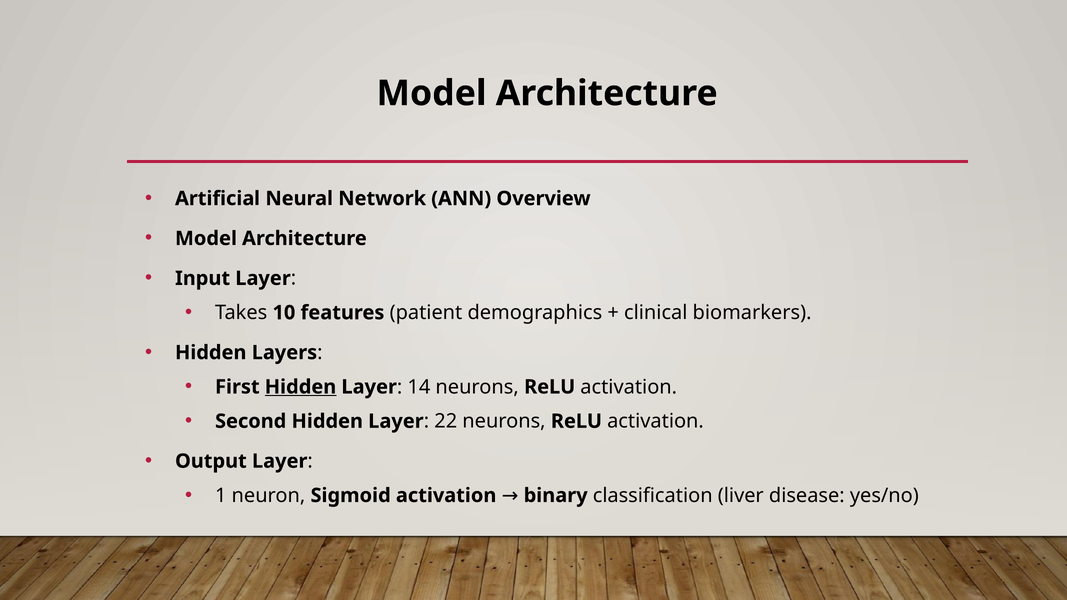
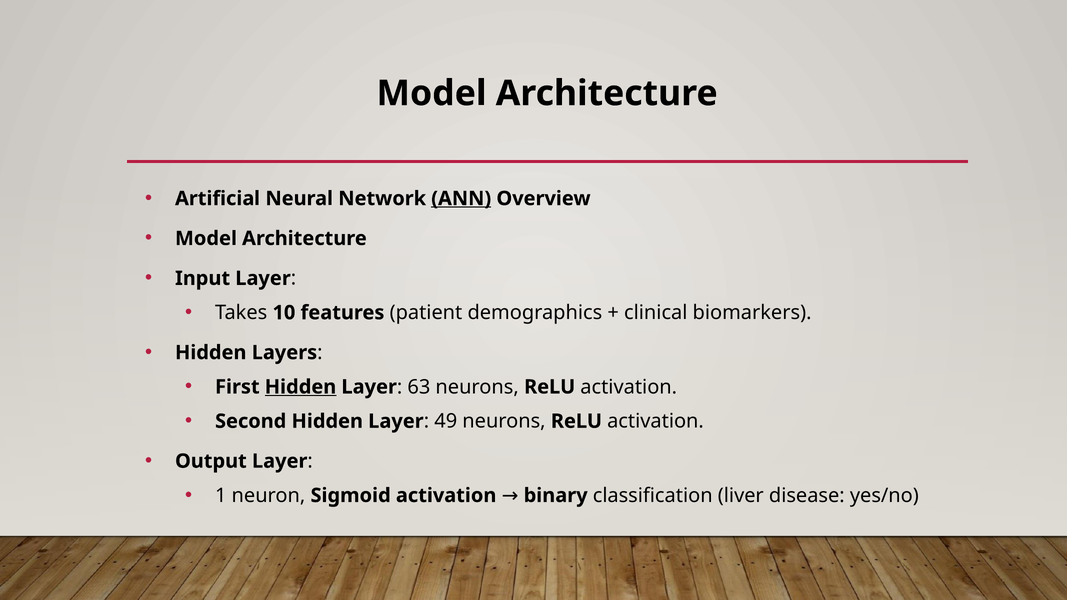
ANN underline: none -> present
14: 14 -> 63
22: 22 -> 49
